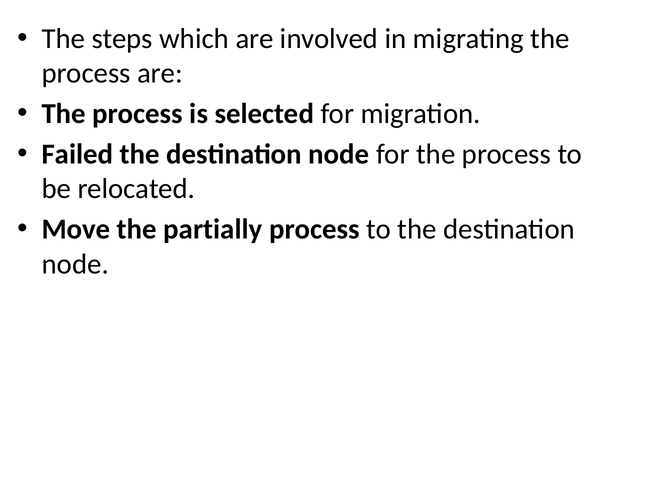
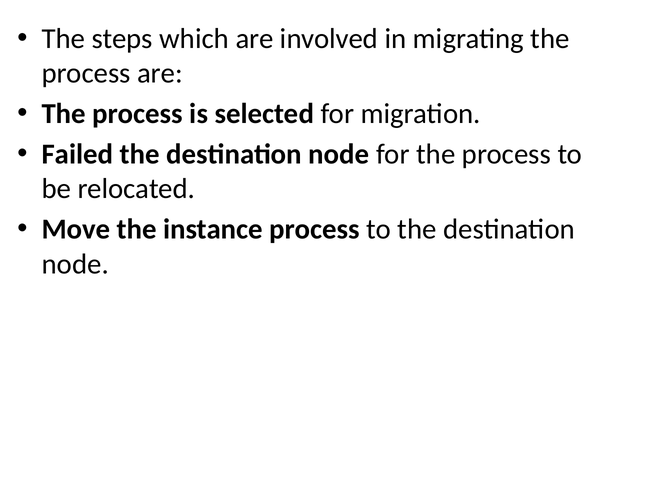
partially: partially -> instance
